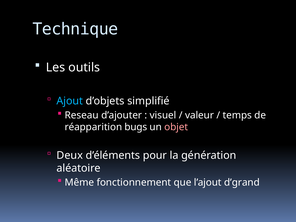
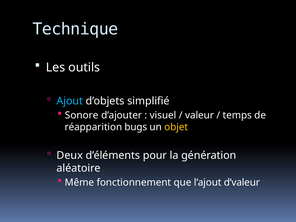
Reseau: Reseau -> Sonore
objet colour: pink -> yellow
d’grand: d’grand -> d’valeur
